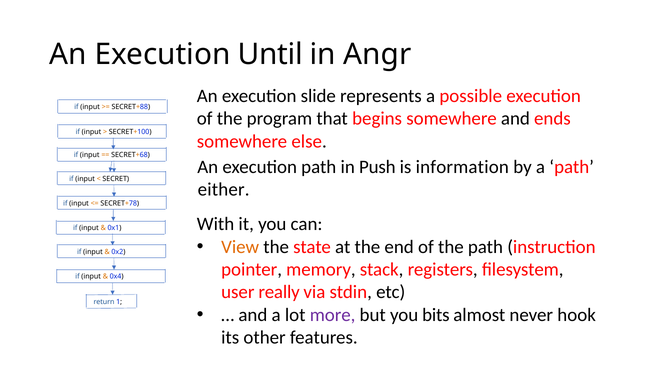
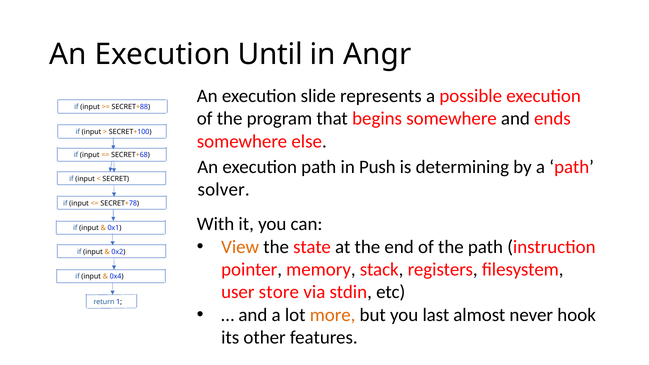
information: information -> determining
either: either -> solver
really: really -> store
more colour: purple -> orange
bits: bits -> last
